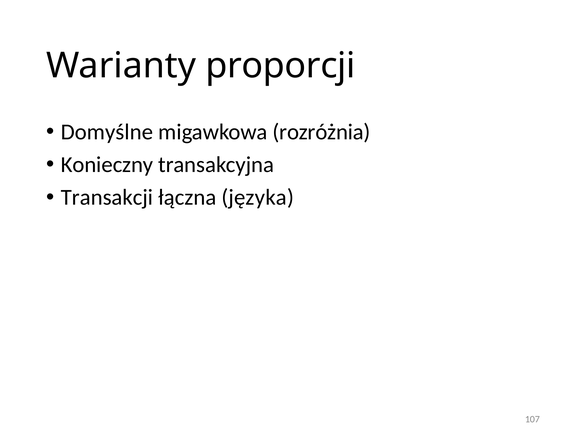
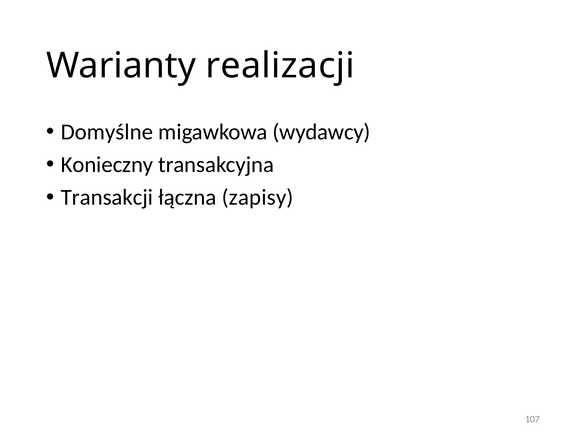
proporcji: proporcji -> realizacji
rozróżnia: rozróżnia -> wydawcy
języka: języka -> zapisy
